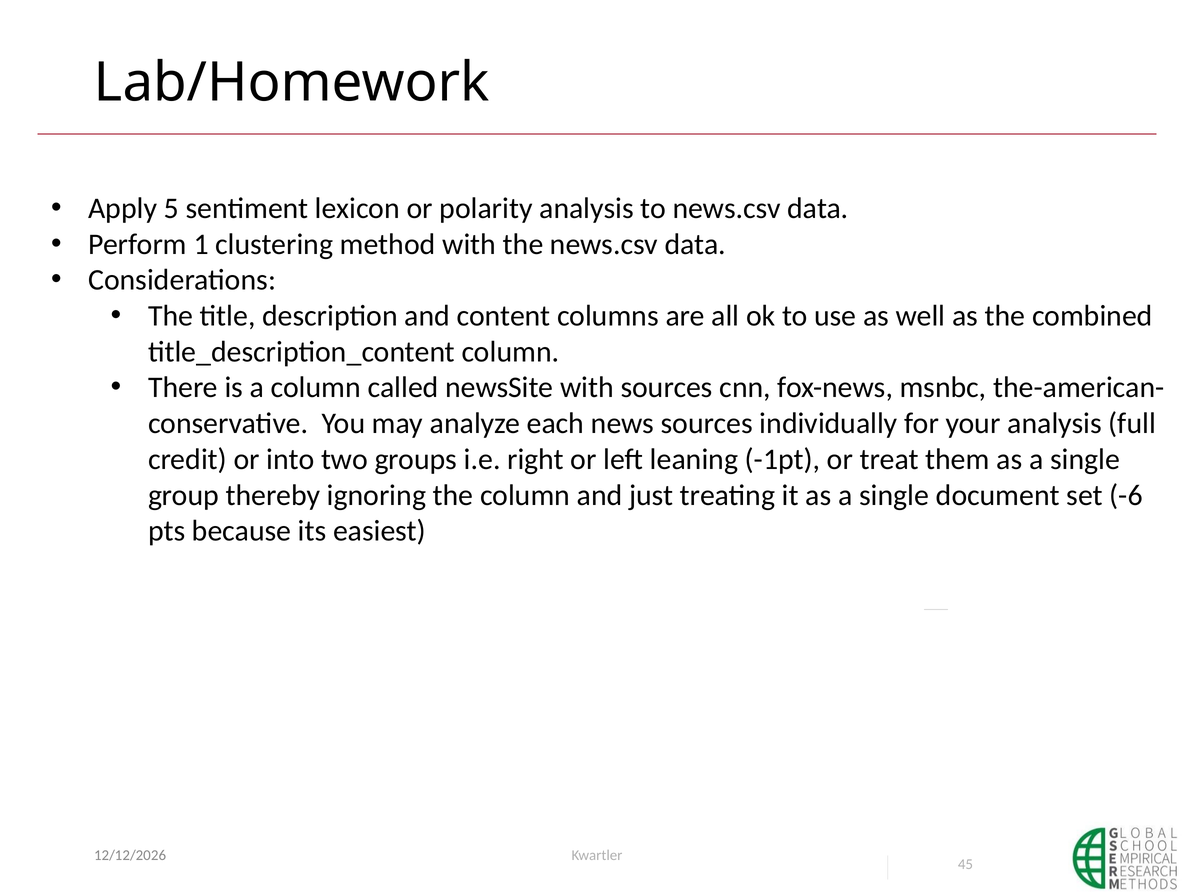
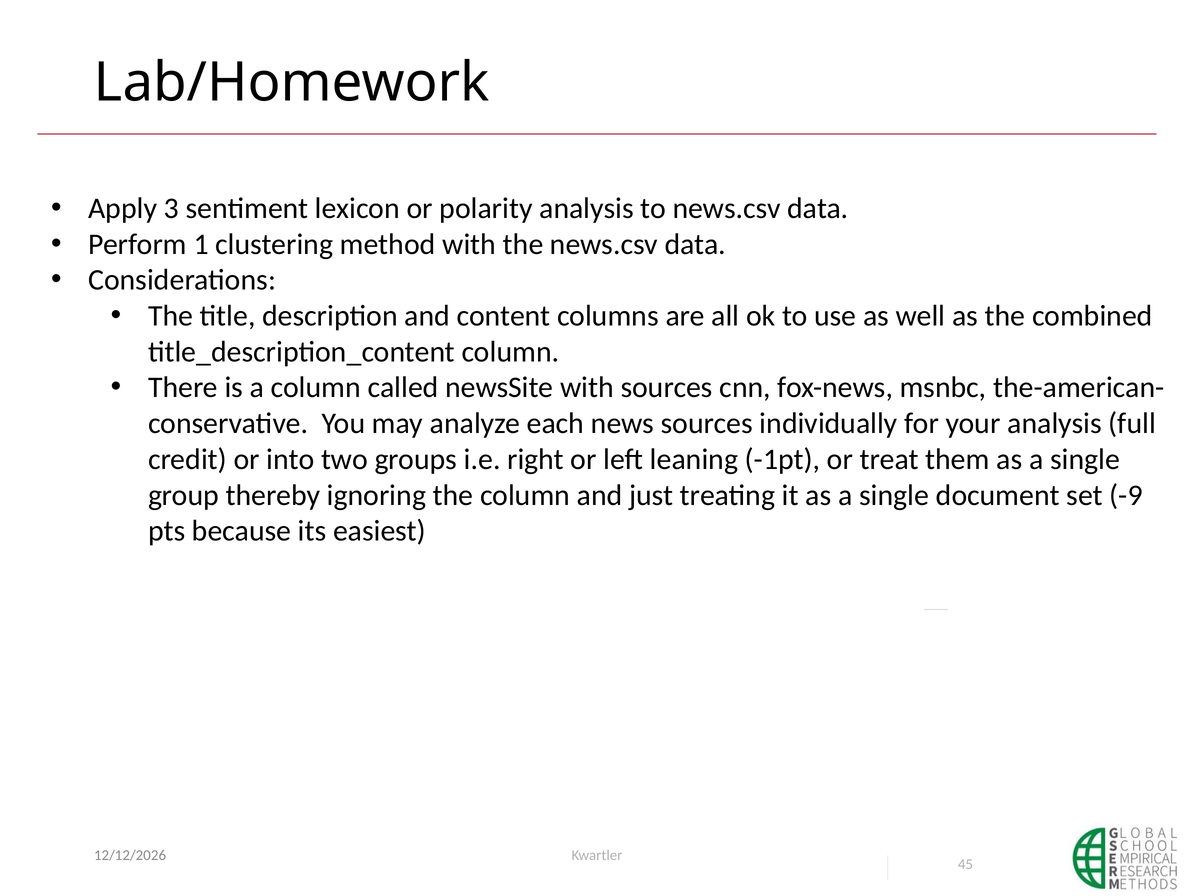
5: 5 -> 3
-6: -6 -> -9
